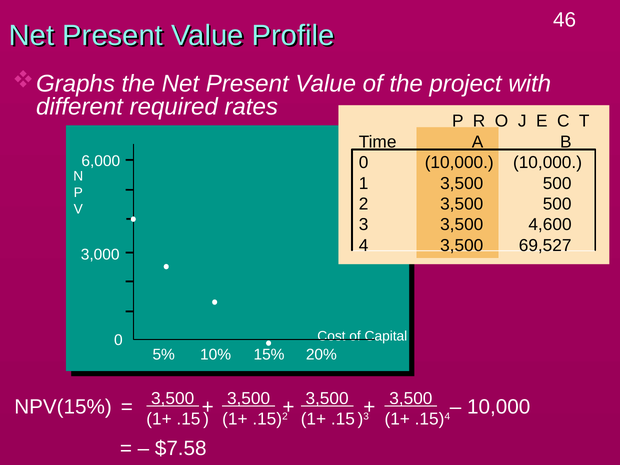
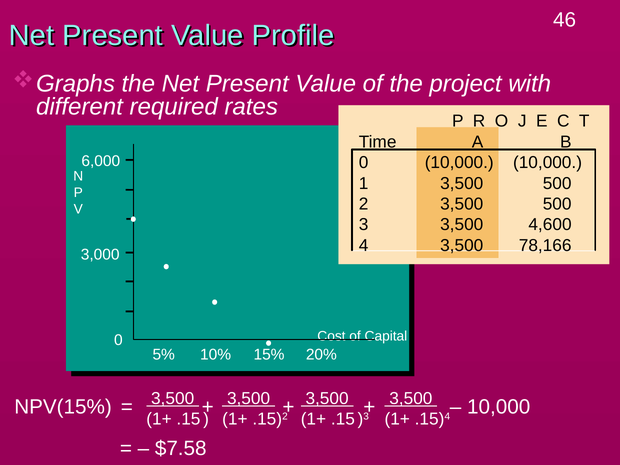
69,527: 69,527 -> 78,166
